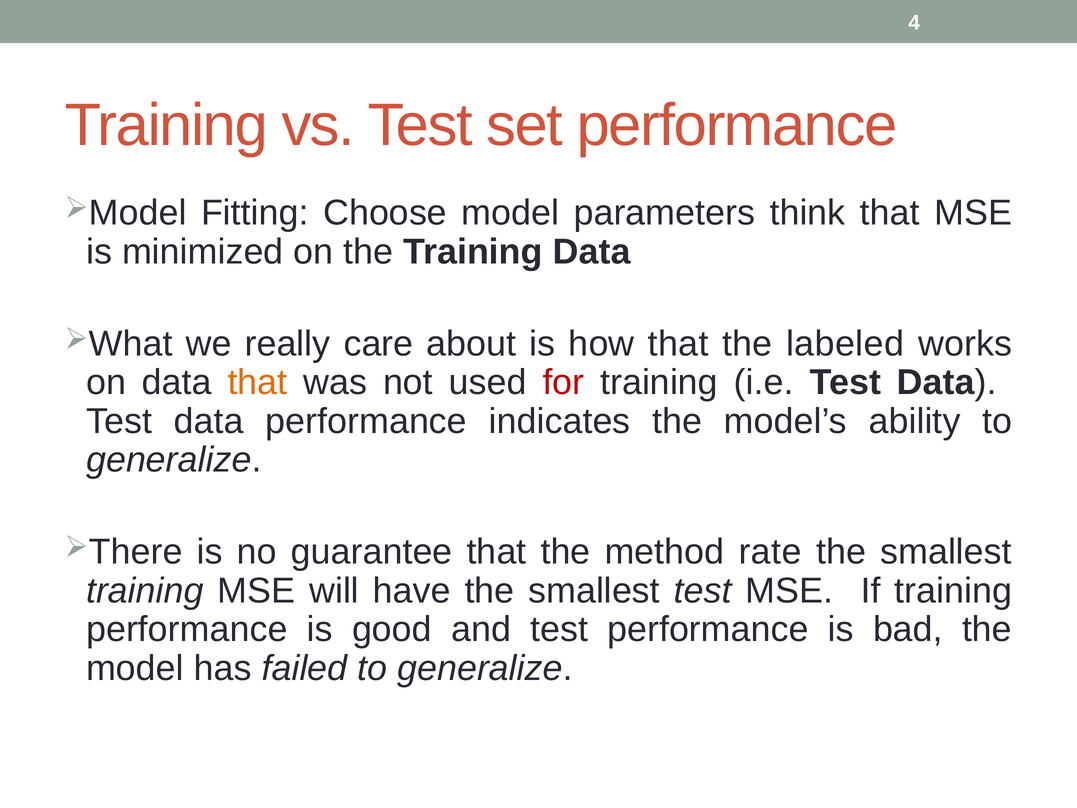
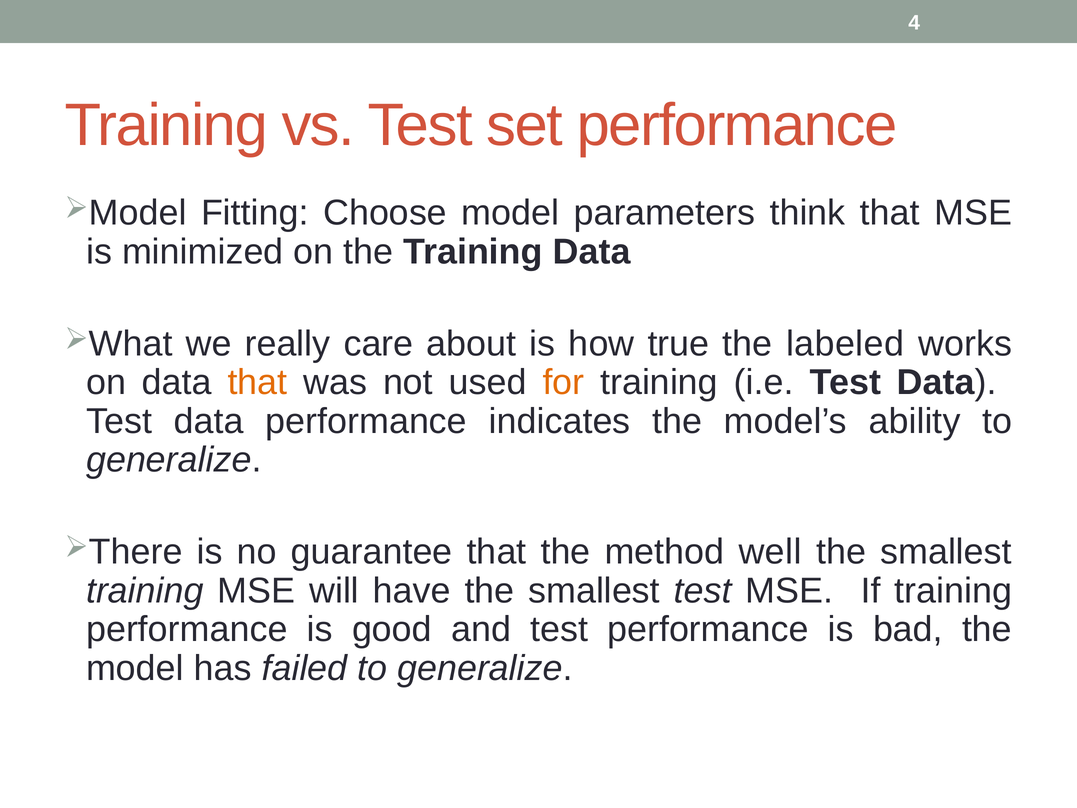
how that: that -> true
for colour: red -> orange
rate: rate -> well
